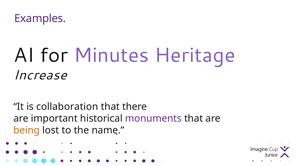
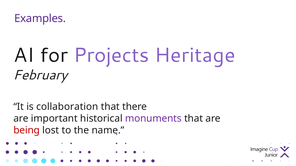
Minutes: Minutes -> Projects
Increase: Increase -> February
being colour: orange -> red
